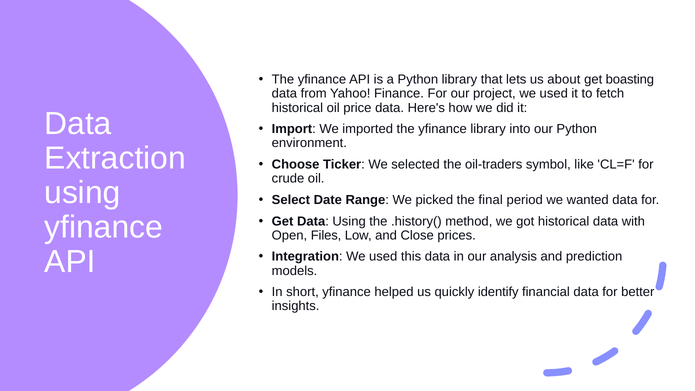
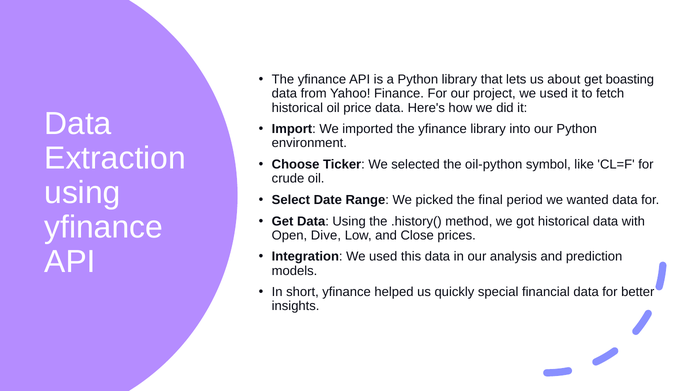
oil-traders: oil-traders -> oil-python
Files: Files -> Dive
identify: identify -> special
